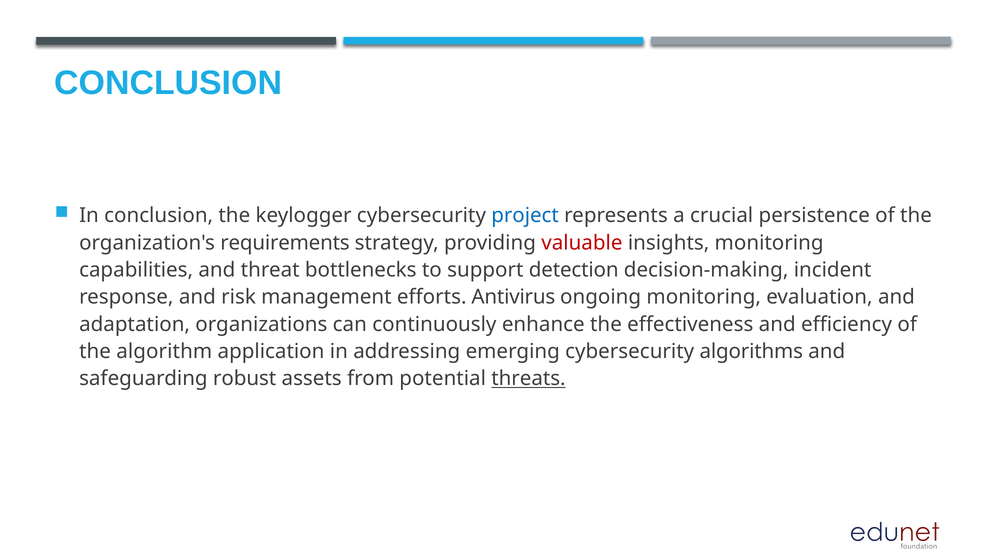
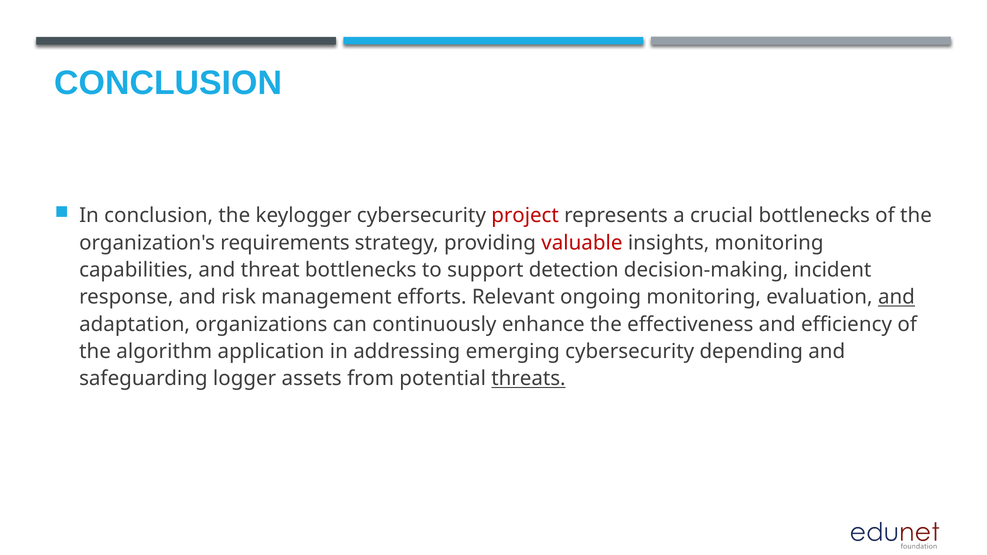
project colour: blue -> red
crucial persistence: persistence -> bottlenecks
Antivirus: Antivirus -> Relevant
and at (896, 297) underline: none -> present
algorithms: algorithms -> depending
robust: robust -> logger
